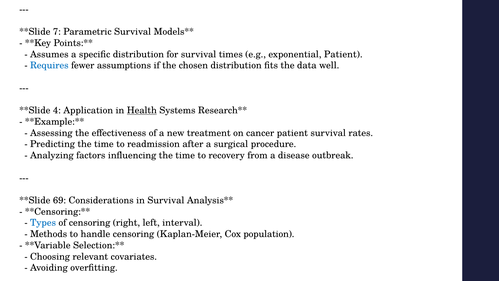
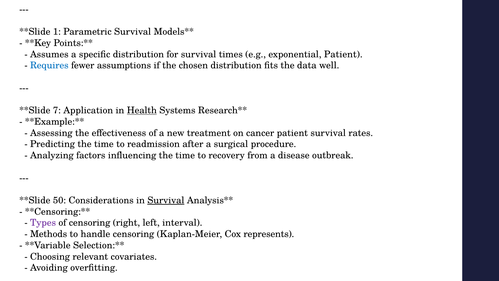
7 at (57, 32): 7 -> 1
4 at (57, 110): 4 -> 7
69: 69 -> 50
Survival at (166, 200) underline: none -> present
Types colour: blue -> purple
Cox population: population -> represents
